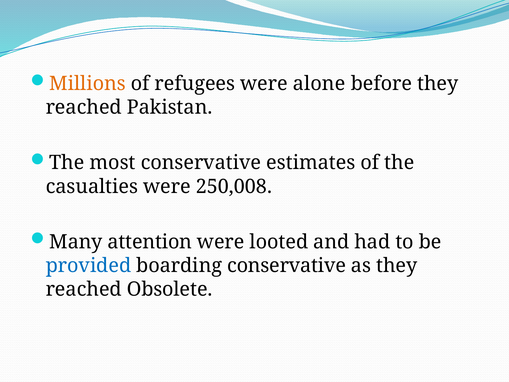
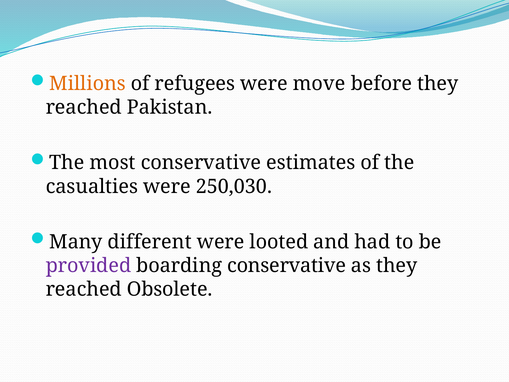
alone: alone -> move
250,008: 250,008 -> 250,030
attention: attention -> different
provided colour: blue -> purple
